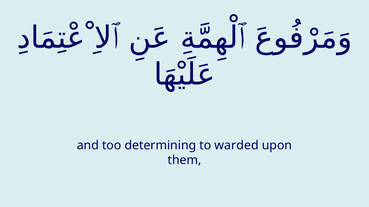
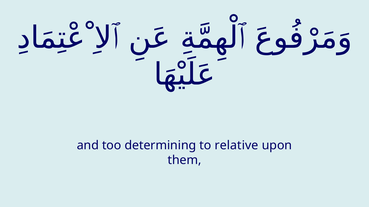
warded: warded -> relative
